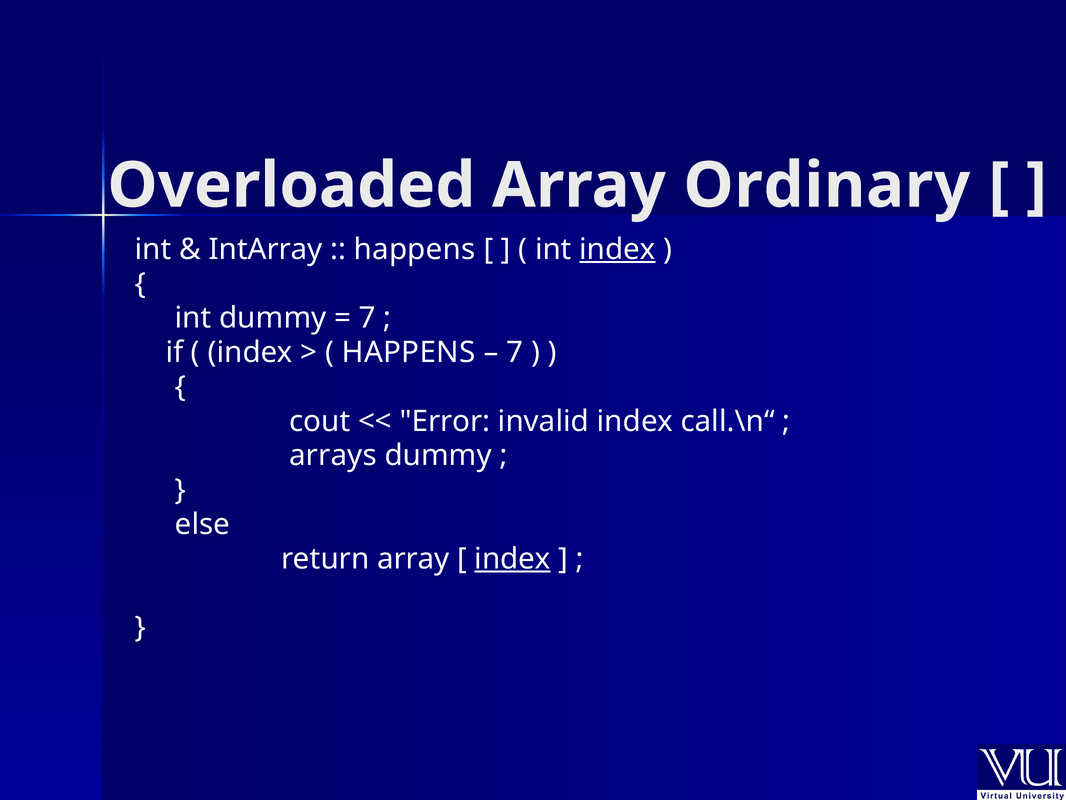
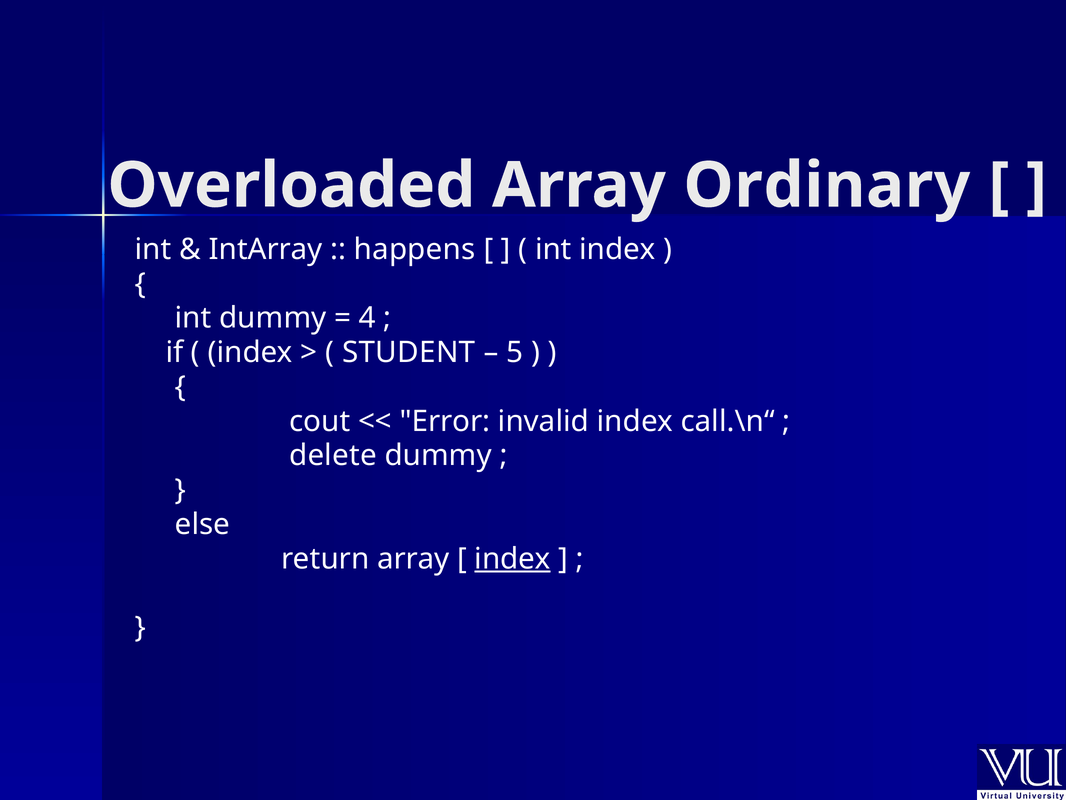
index at (618, 249) underline: present -> none
7 at (367, 318): 7 -> 4
HAPPENS at (409, 352): HAPPENS -> STUDENT
7 at (515, 352): 7 -> 5
arrays: arrays -> delete
